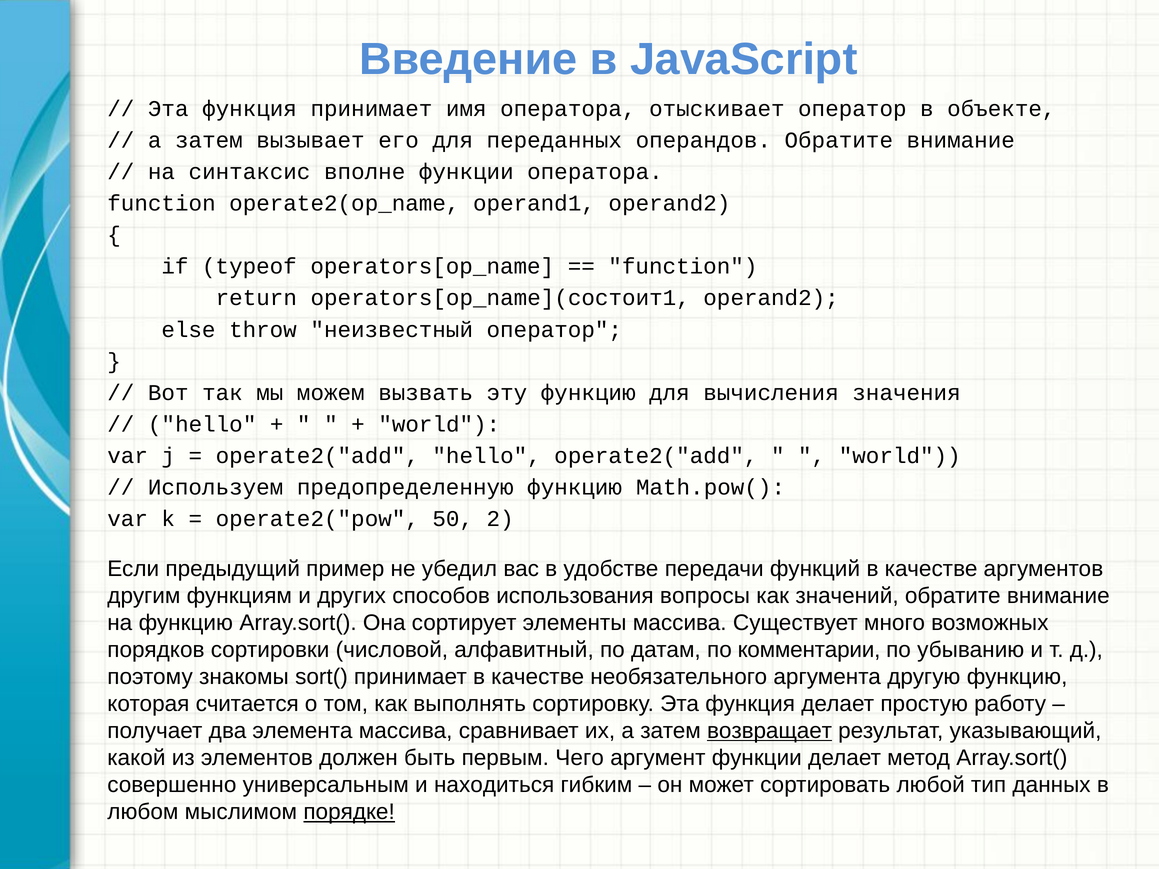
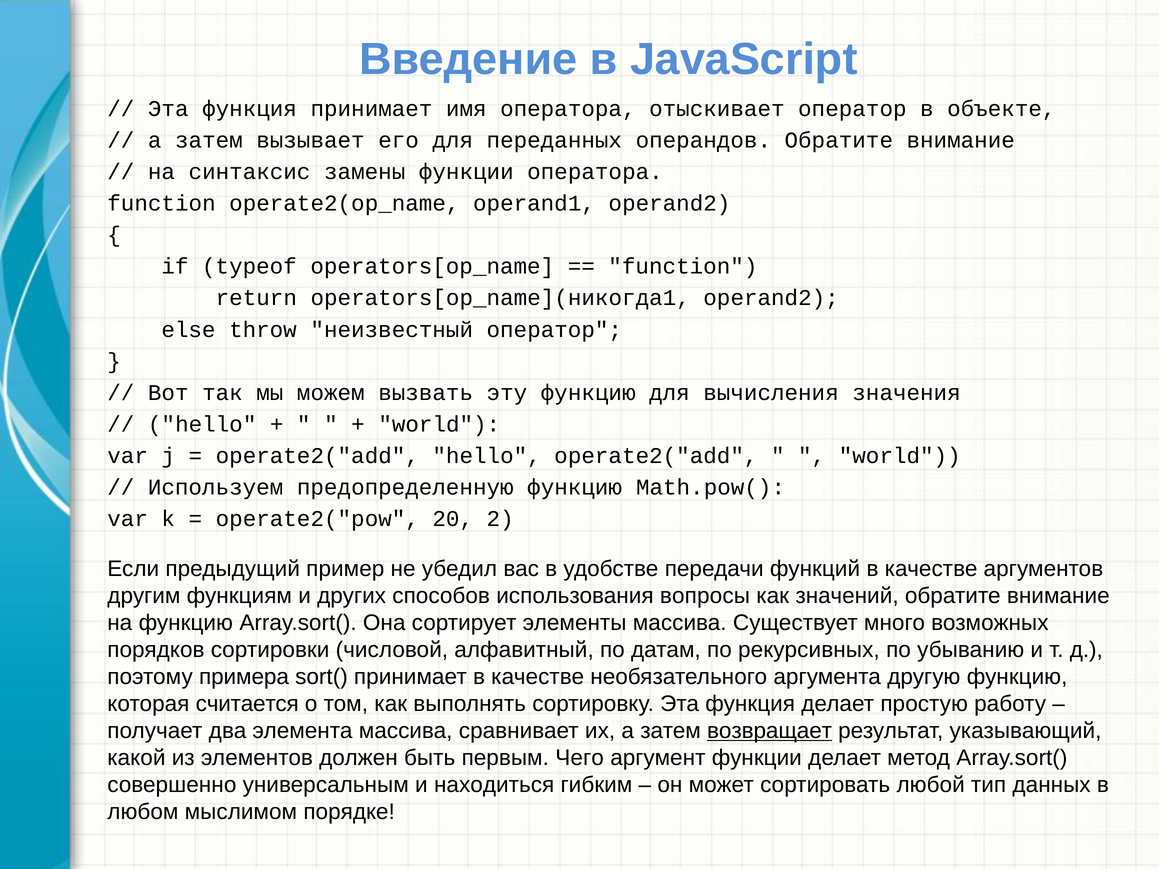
вполне: вполне -> замены
operators[op_name](состоит1: operators[op_name](состоит1 -> operators[op_name](никогда1
50: 50 -> 20
комментарии: комментарии -> рекурсивных
знакомы: знакомы -> примера
порядке underline: present -> none
